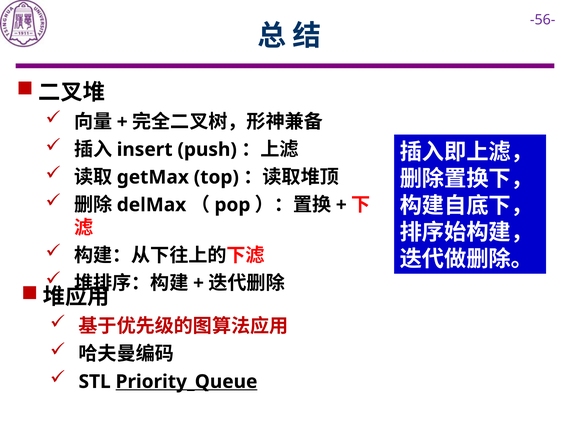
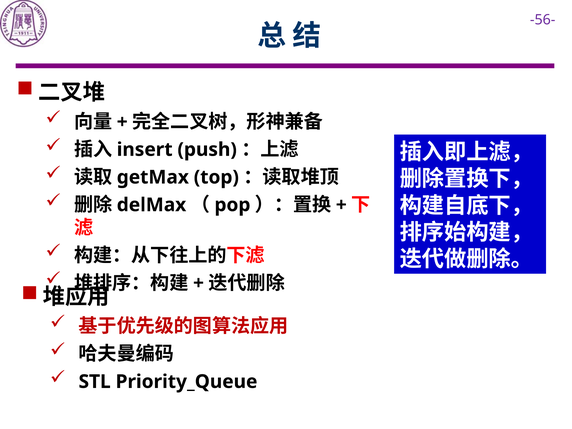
Priority_Queue underline: present -> none
